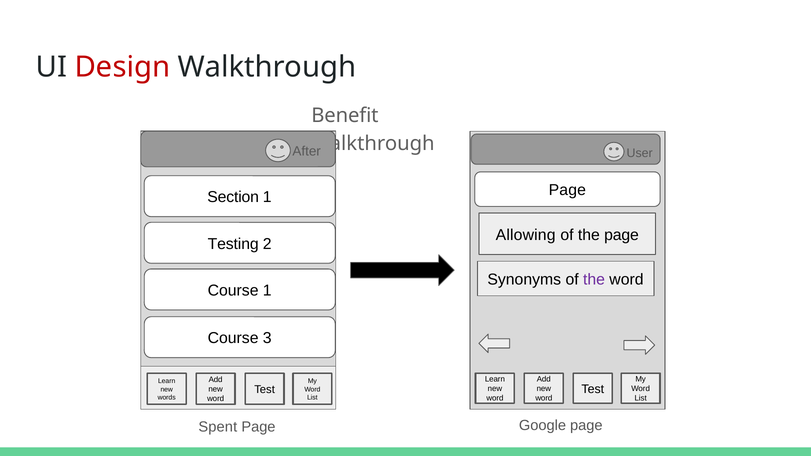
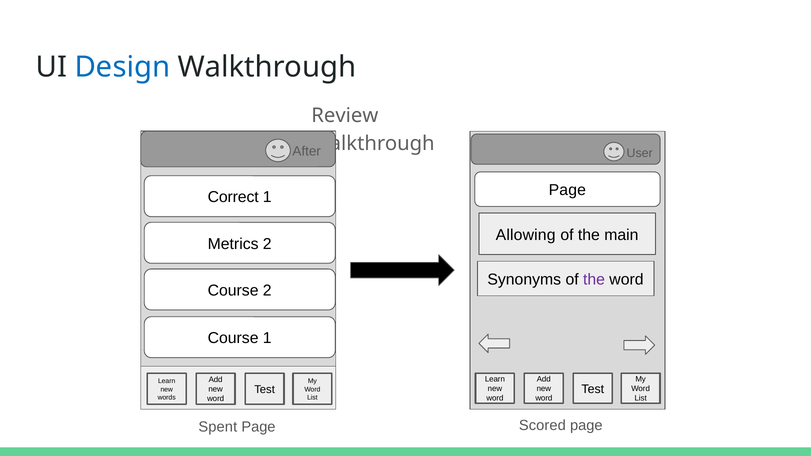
Design colour: red -> blue
Benefit: Benefit -> Review
Section: Section -> Correct
the page: page -> main
Testing: Testing -> Metrics
Course 1: 1 -> 2
Course 3: 3 -> 1
Google: Google -> Scored
